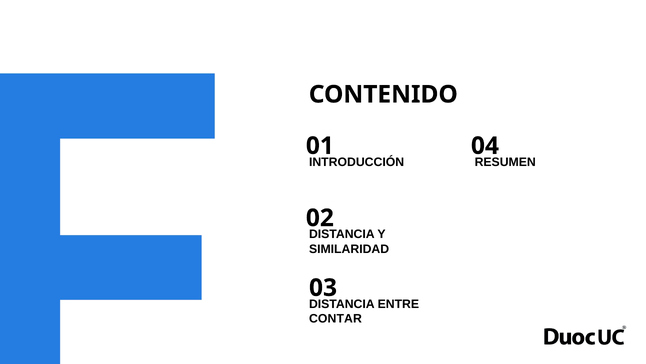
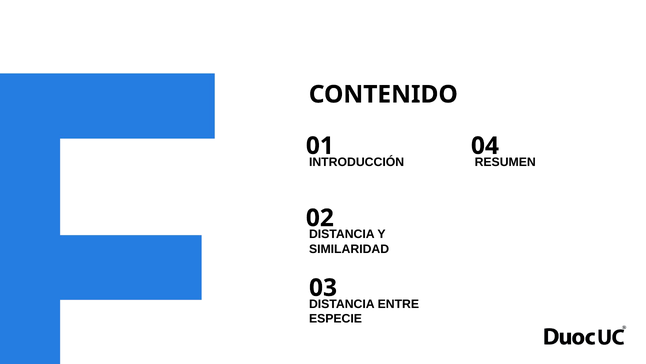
CONTAR: CONTAR -> ESPECIE
